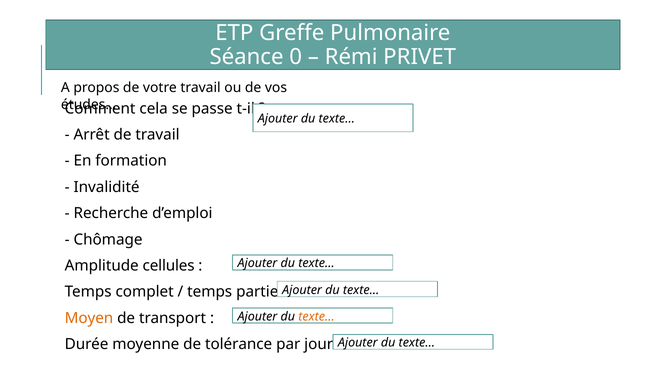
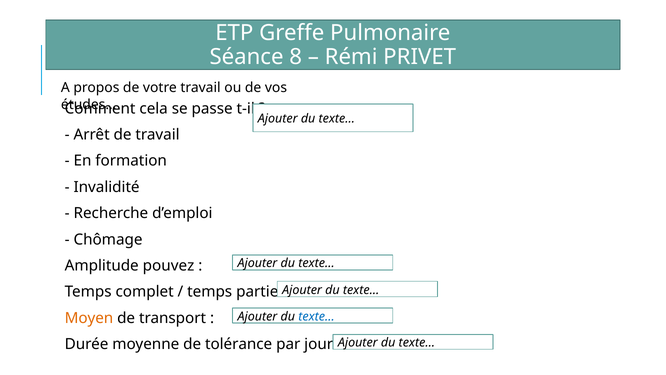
0: 0 -> 8
cellules: cellules -> pouvez
texte… at (316, 316) colour: orange -> blue
